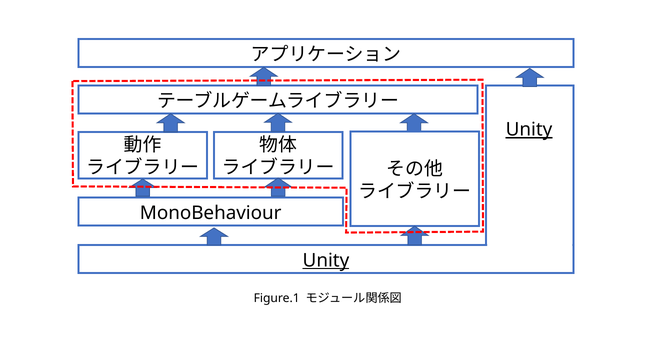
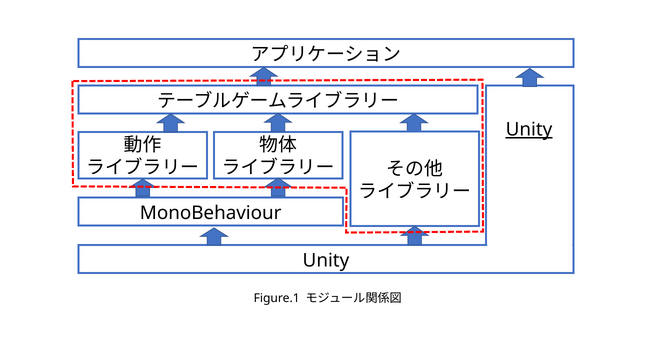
Unity at (326, 261) underline: present -> none
